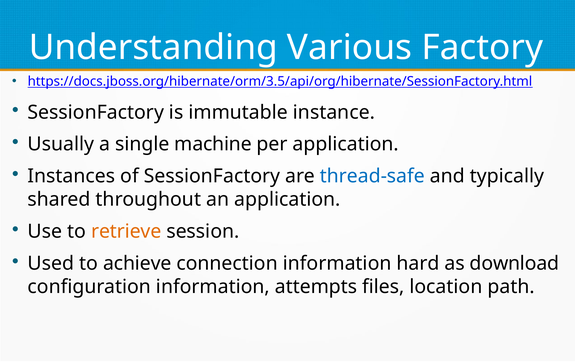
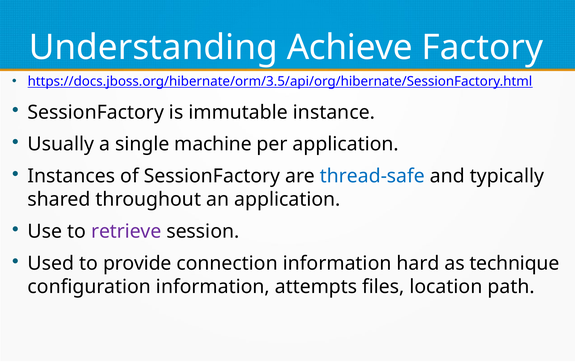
Various: Various -> Achieve
retrieve colour: orange -> purple
achieve: achieve -> provide
download: download -> technique
